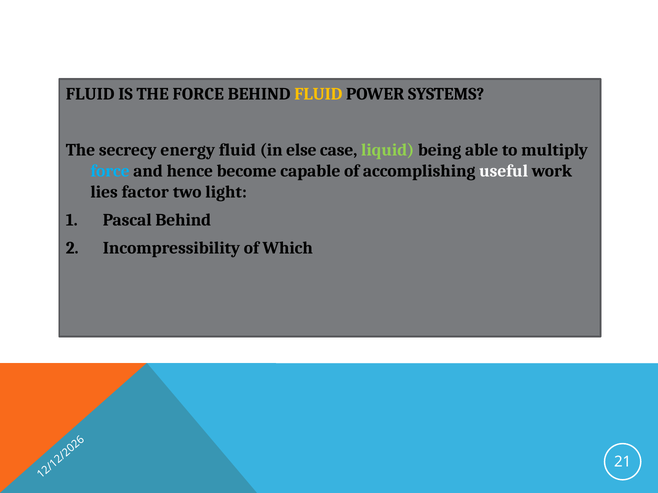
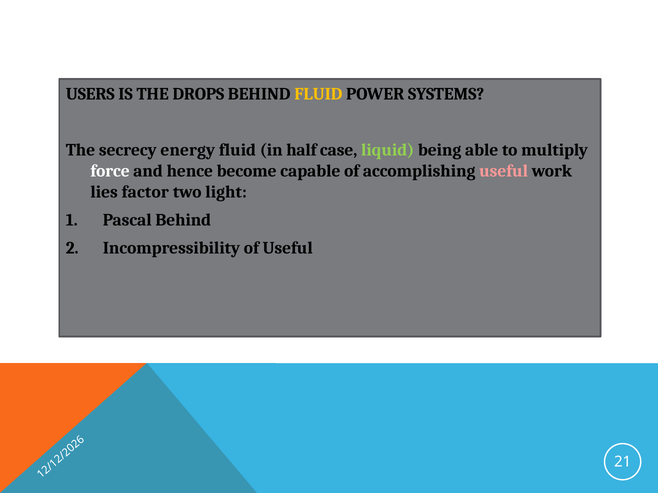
FLUID at (90, 94): FLUID -> USERS
THE FORCE: FORCE -> DROPS
else: else -> half
force at (110, 171) colour: light blue -> white
useful at (504, 171) colour: white -> pink
of Which: Which -> Useful
